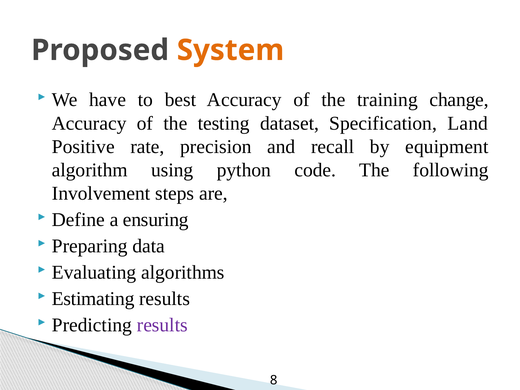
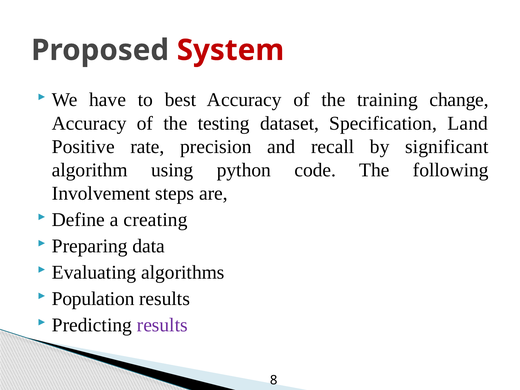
System colour: orange -> red
equipment: equipment -> significant
ensuring: ensuring -> creating
Estimating: Estimating -> Population
